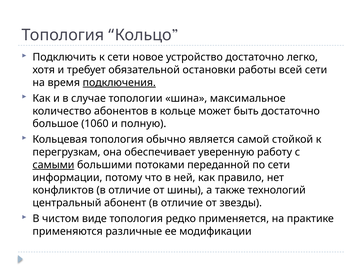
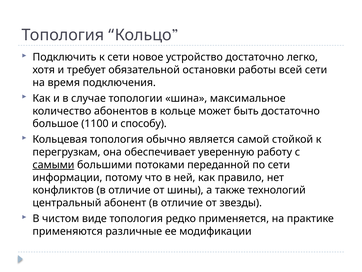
подключения underline: present -> none
1060: 1060 -> 1100
полную: полную -> способу
